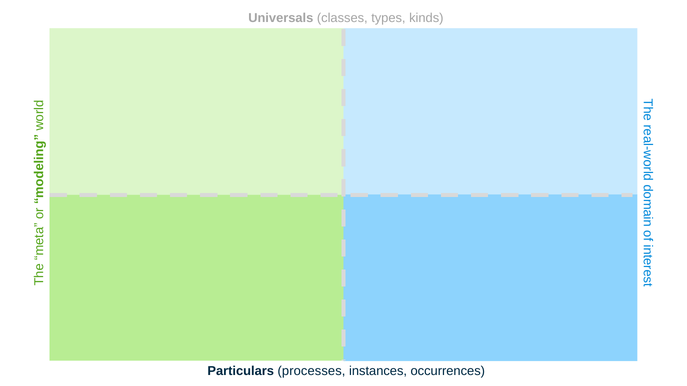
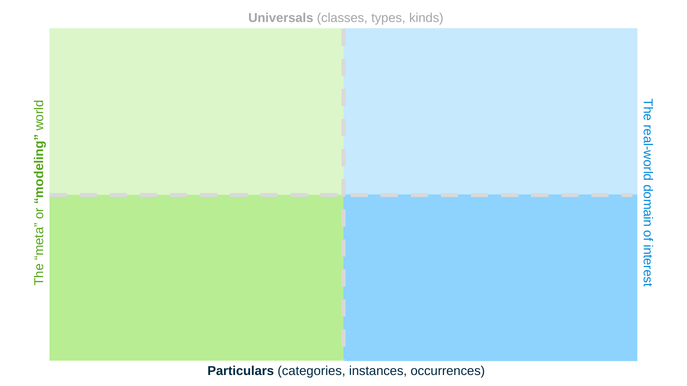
processes: processes -> categories
